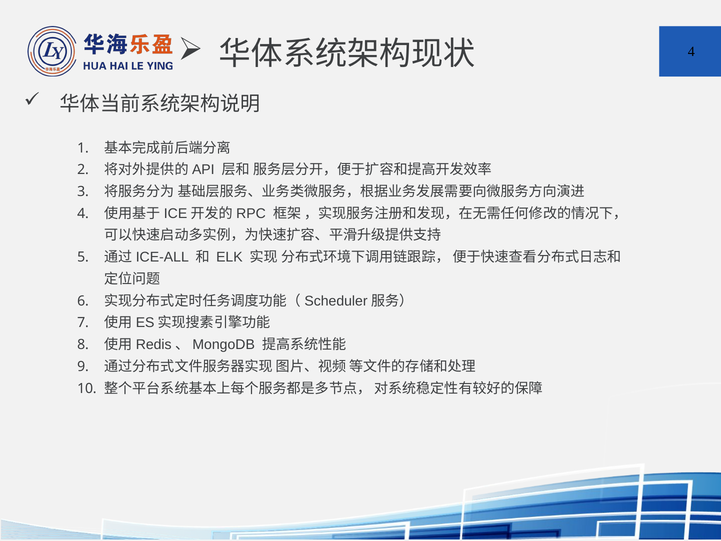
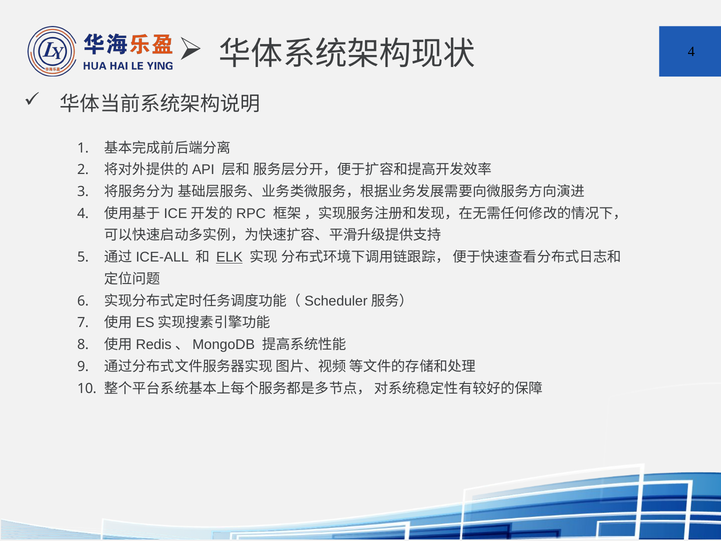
ELK underline: none -> present
